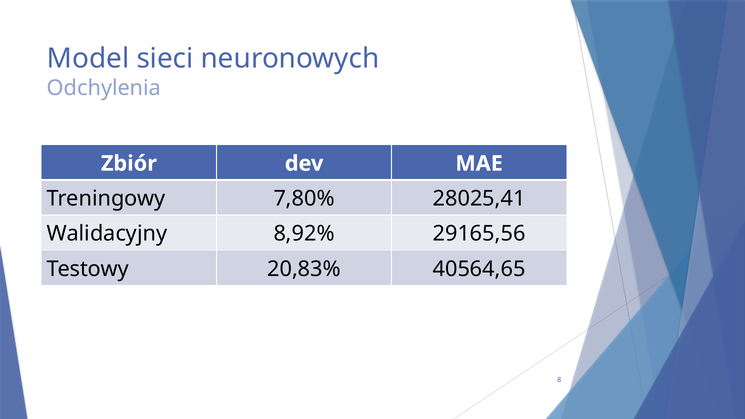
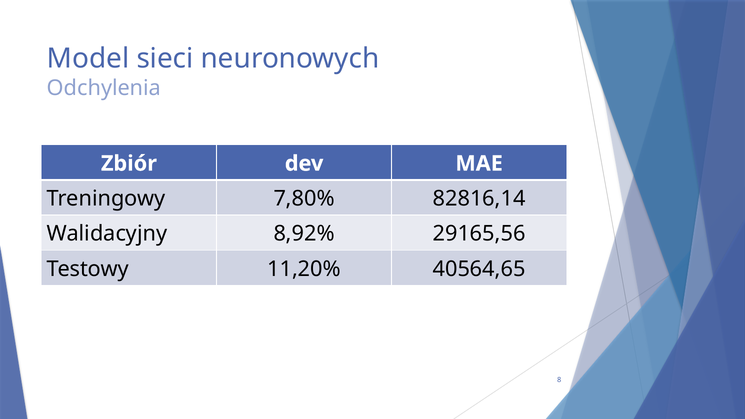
28025,41: 28025,41 -> 82816,14
20,83%: 20,83% -> 11,20%
